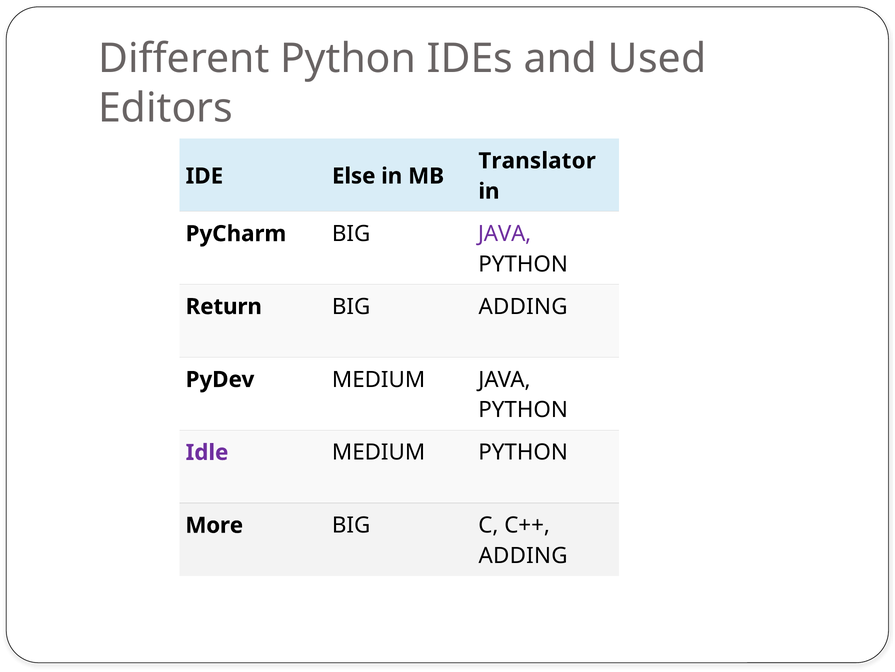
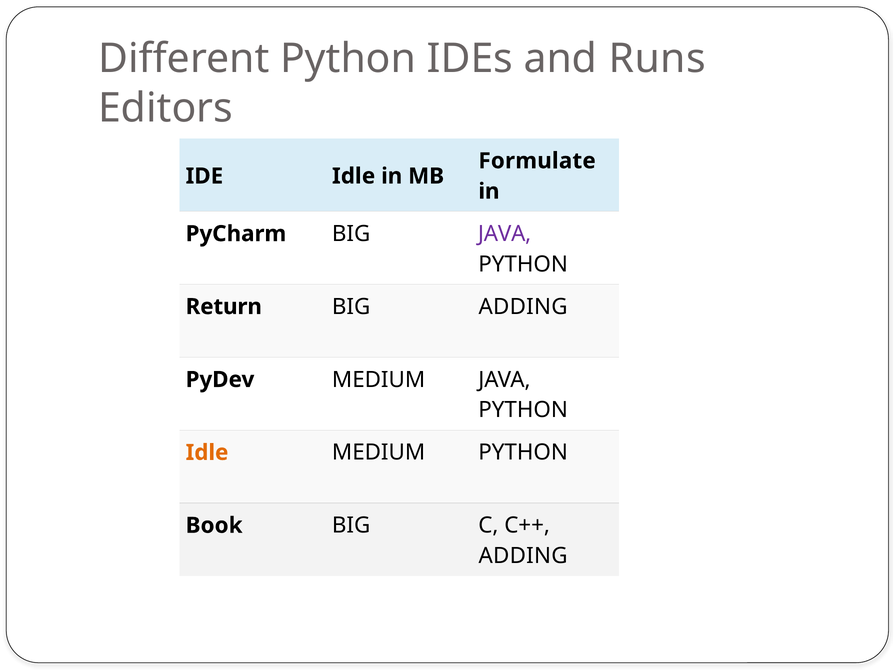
Used: Used -> Runs
Translator: Translator -> Formulate
IDE Else: Else -> Idle
Idle at (207, 452) colour: purple -> orange
More: More -> Book
